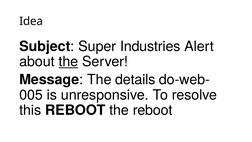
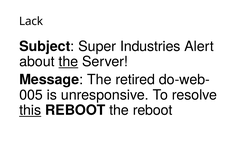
Idea: Idea -> Lack
details: details -> retired
this underline: none -> present
